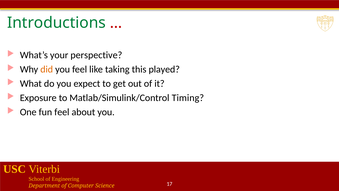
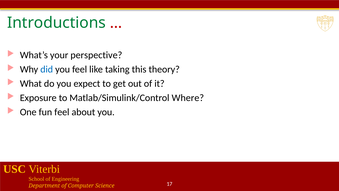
did colour: orange -> blue
played: played -> theory
Timing: Timing -> Where
